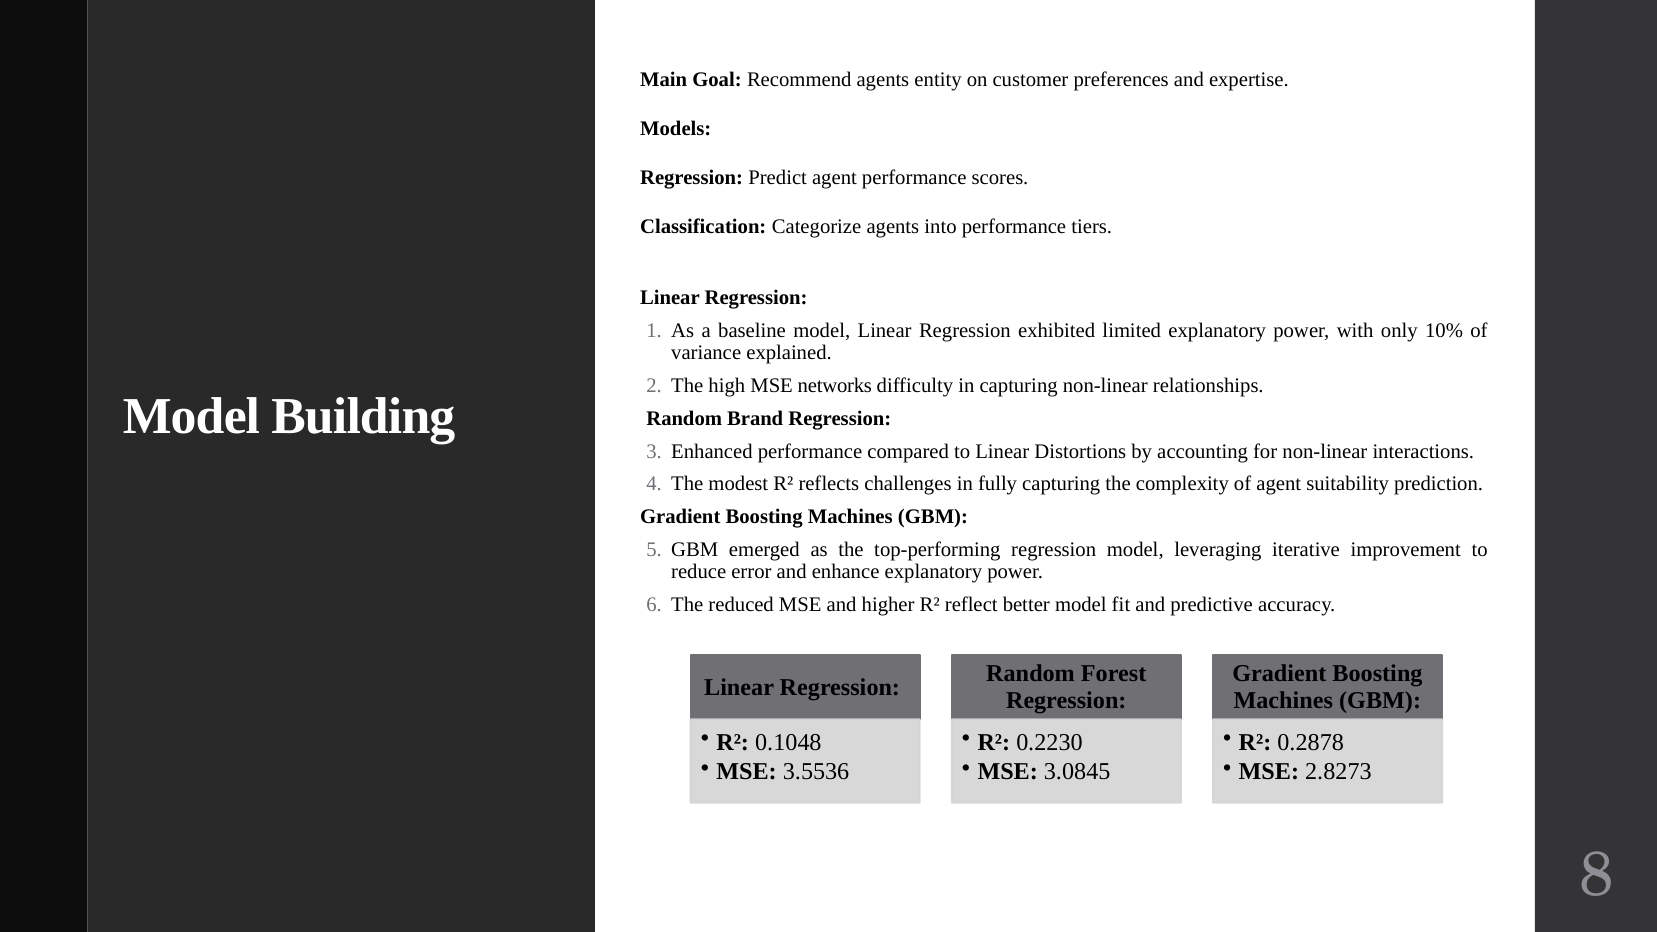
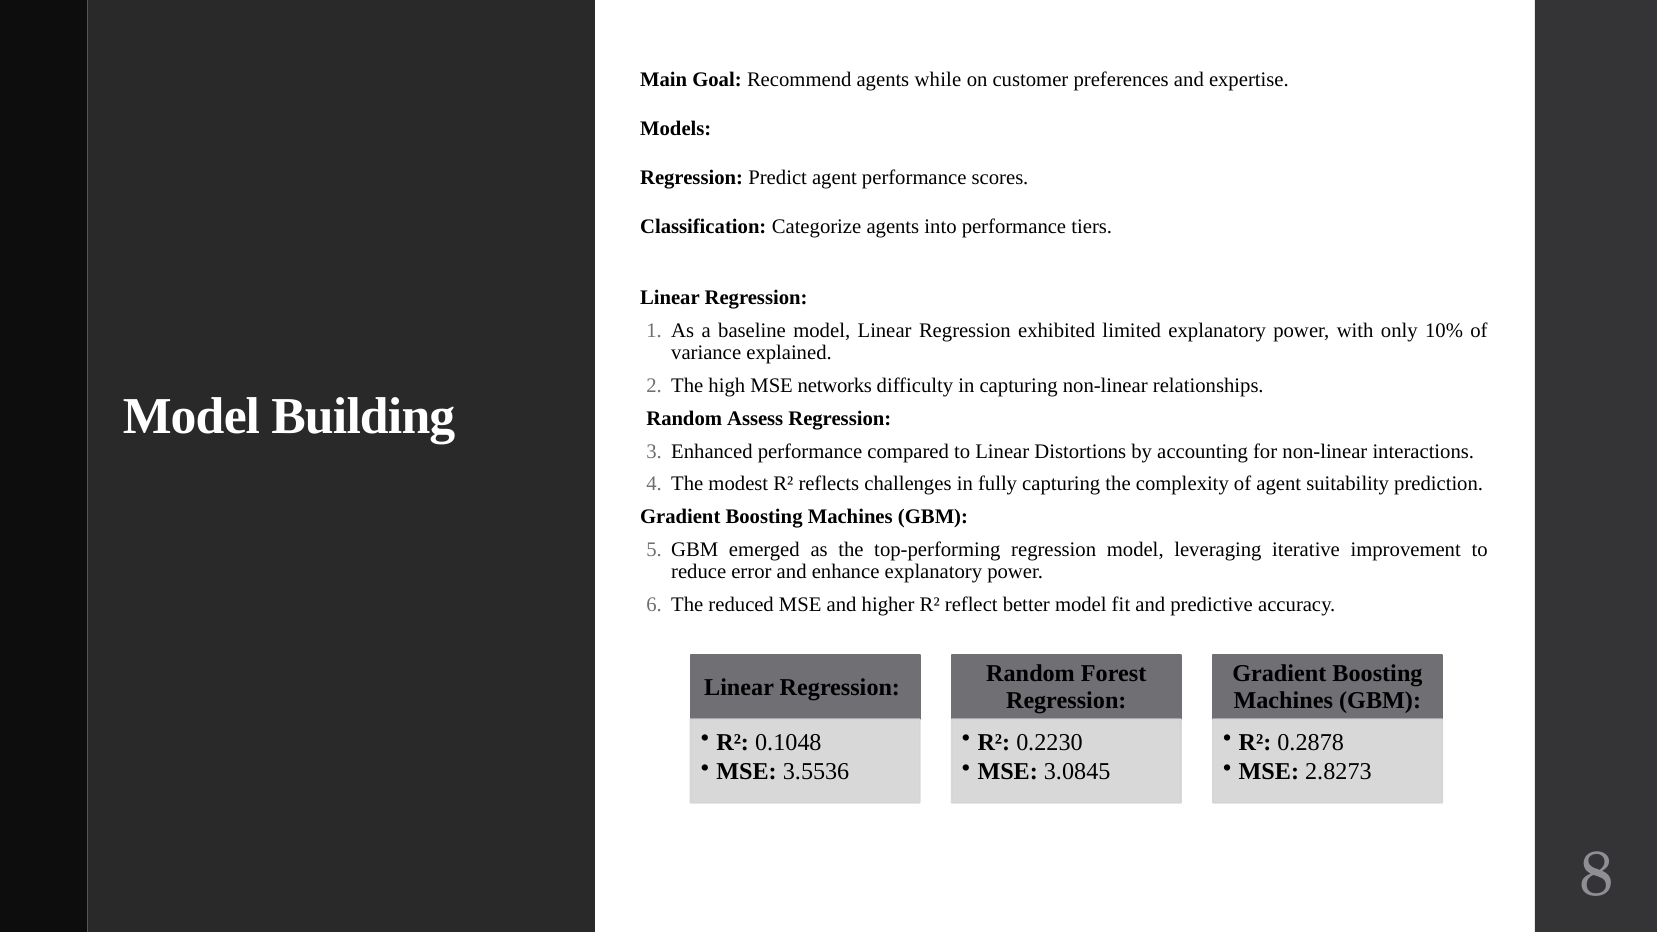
entity: entity -> while
Brand: Brand -> Assess
